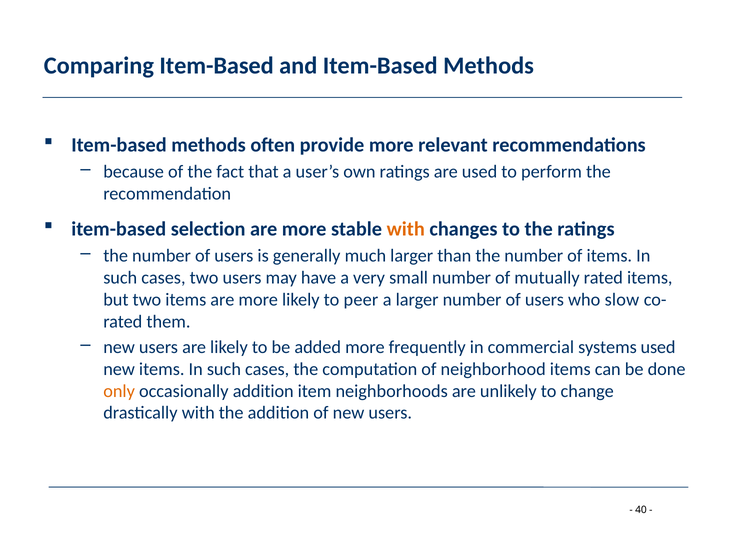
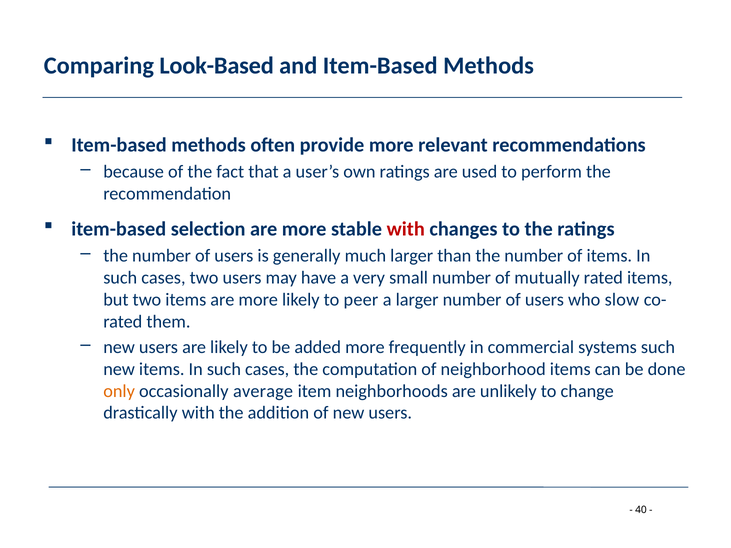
Comparing Item-Based: Item-Based -> Look-Based
with at (406, 229) colour: orange -> red
systems used: used -> such
occasionally addition: addition -> average
